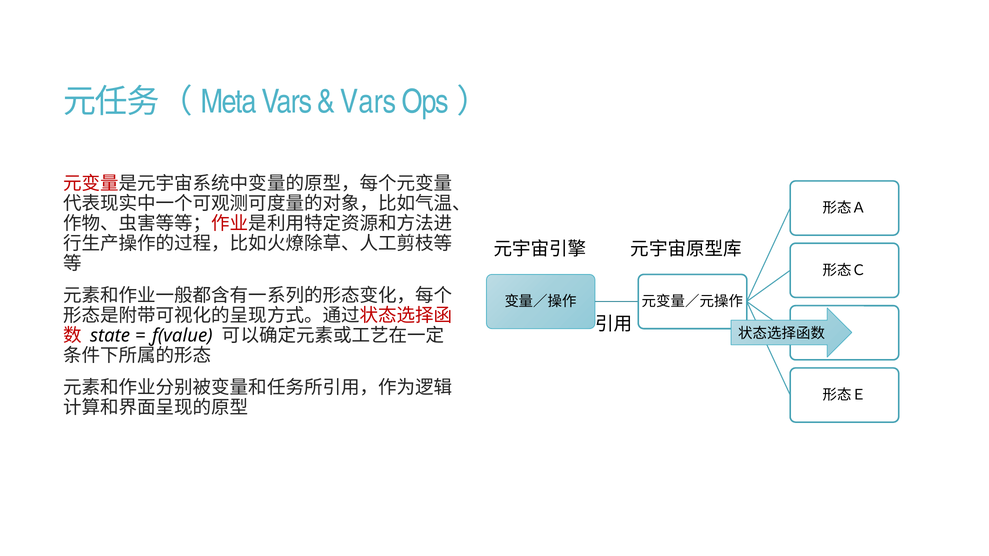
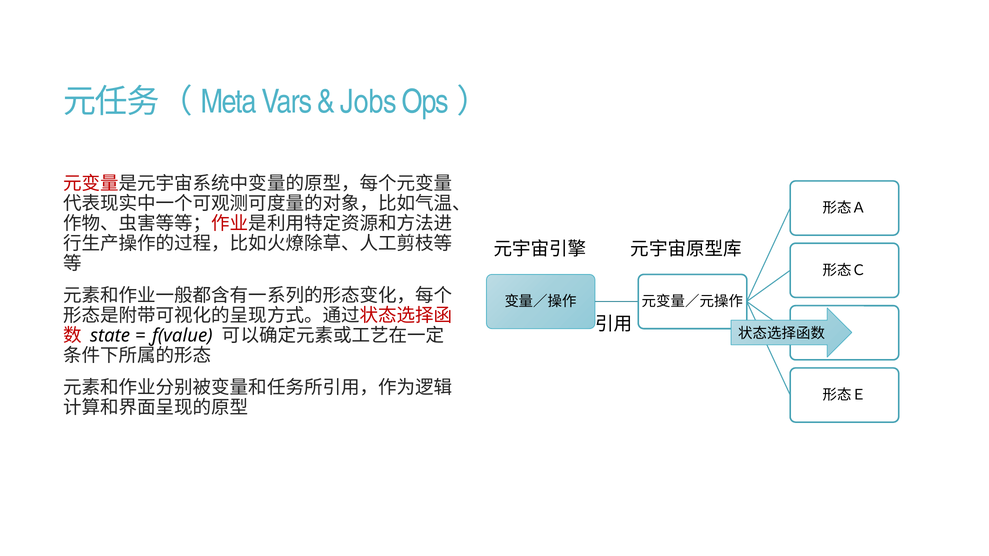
Vars at (368, 102): Vars -> Jobs
